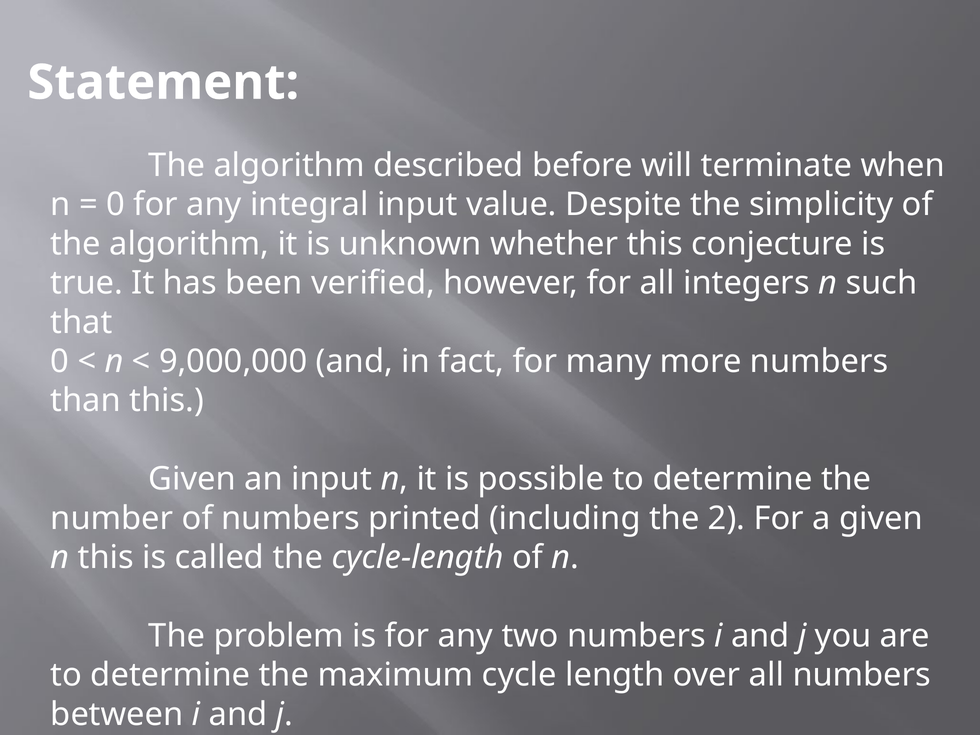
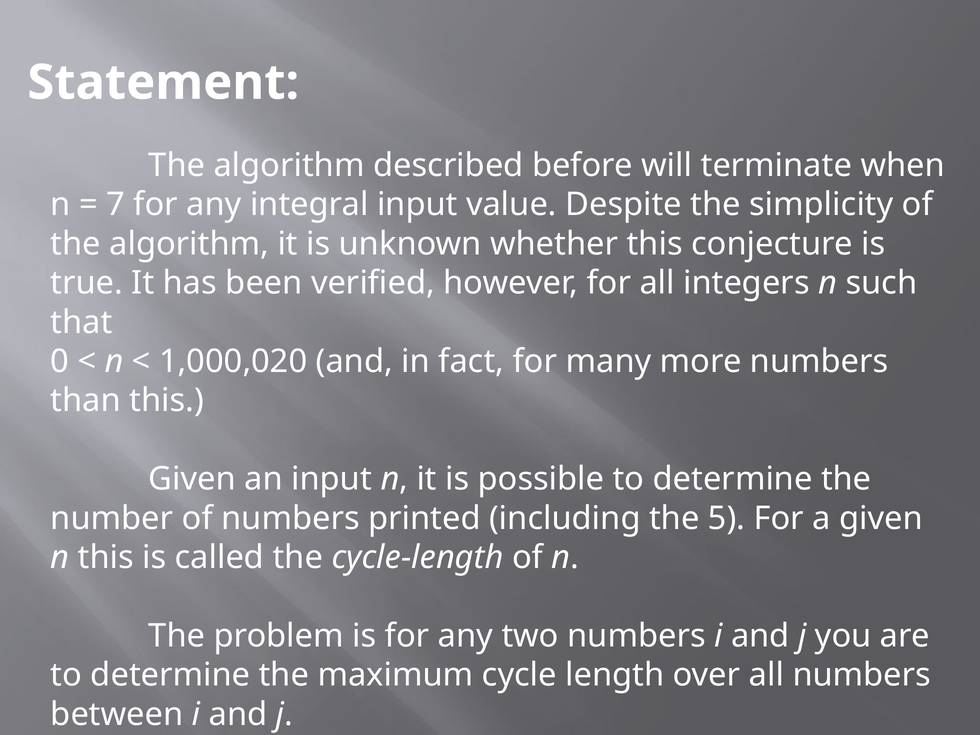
0 at (116, 205): 0 -> 7
9,000,000: 9,000,000 -> 1,000,020
2: 2 -> 5
